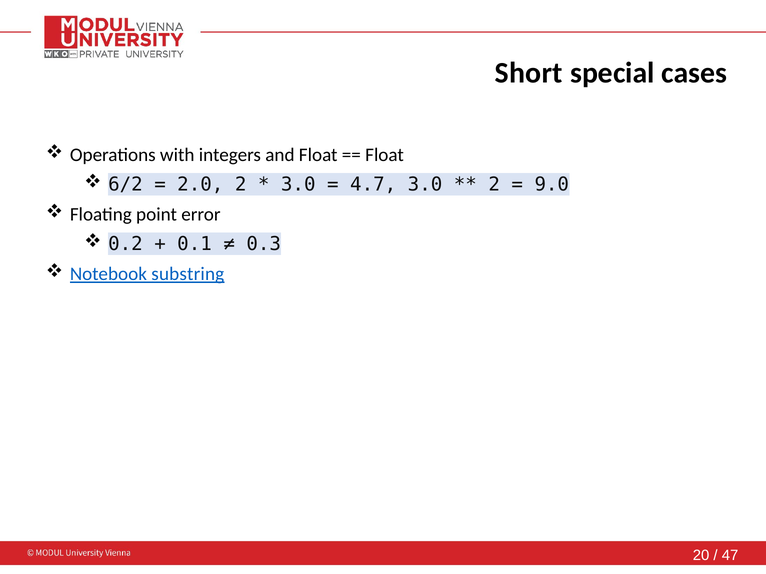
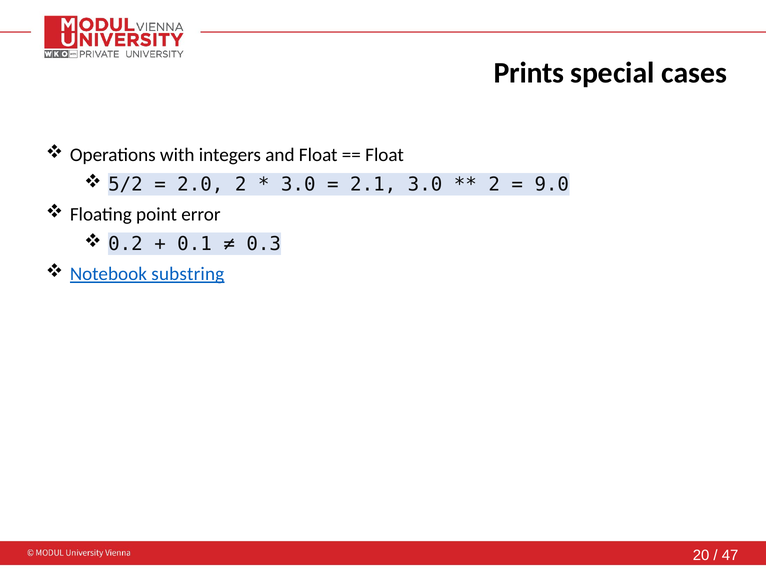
Short: Short -> Prints
6/2: 6/2 -> 5/2
4.7: 4.7 -> 2.1
